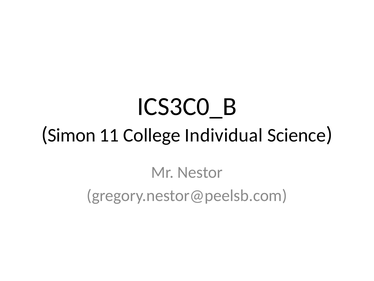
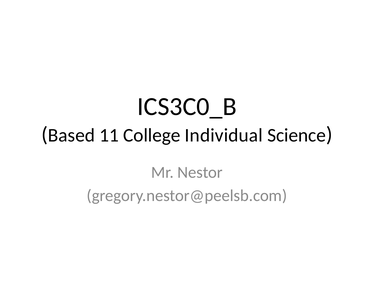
Simon: Simon -> Based
